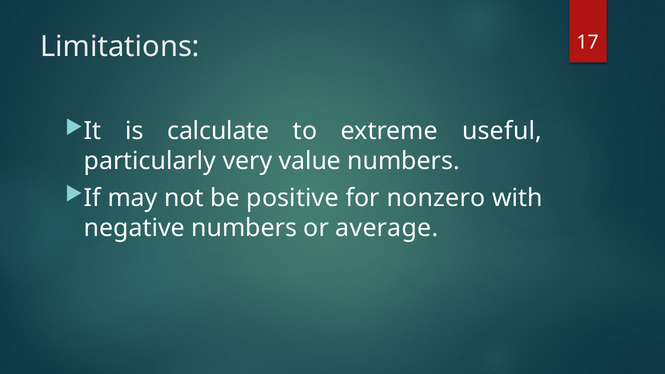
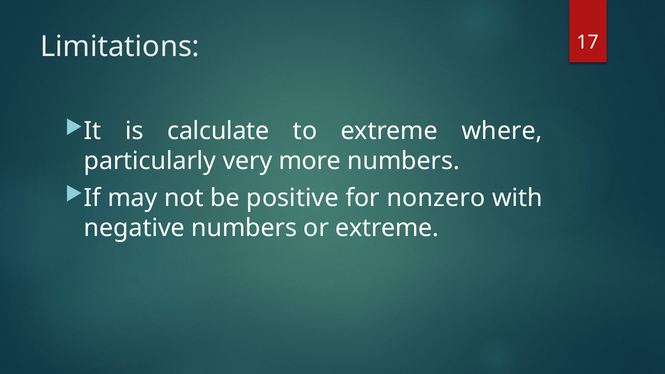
useful: useful -> where
value: value -> more
or average: average -> extreme
